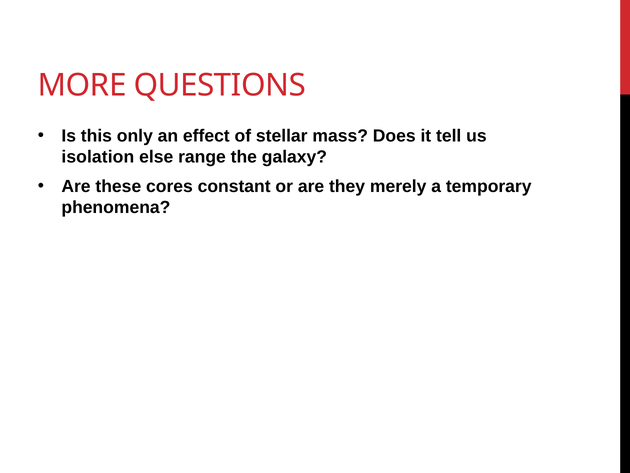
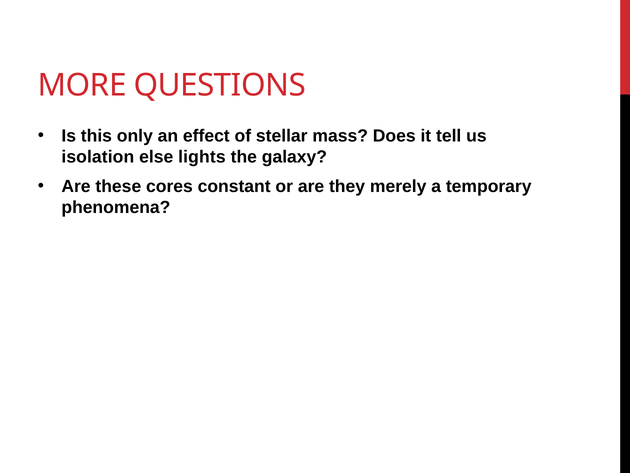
range: range -> lights
